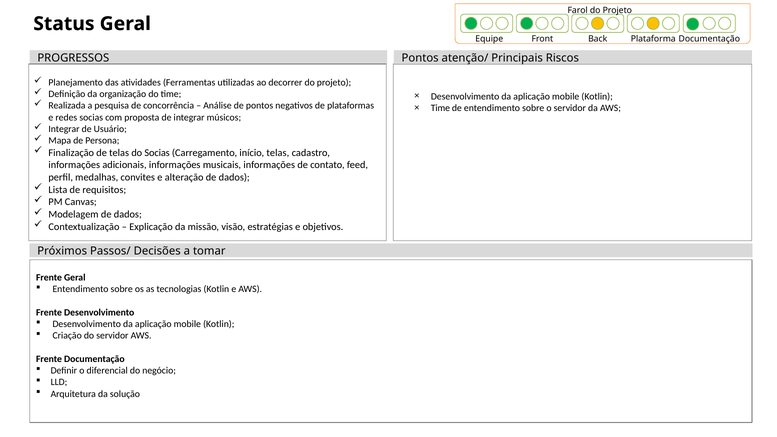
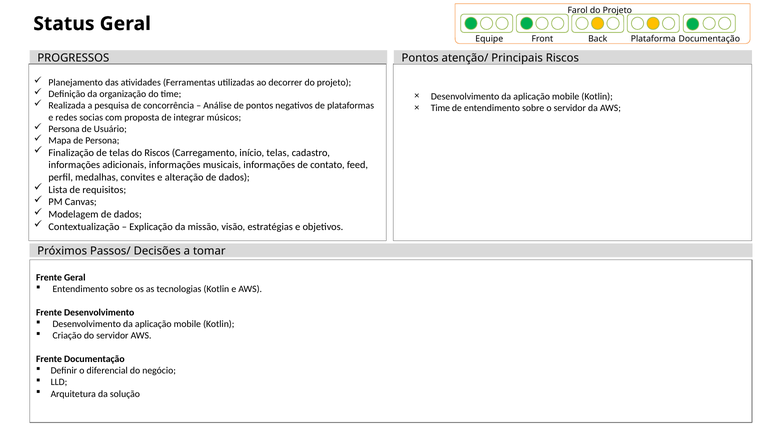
Integrar at (64, 129): Integrar -> Persona
do Socias: Socias -> Riscos
